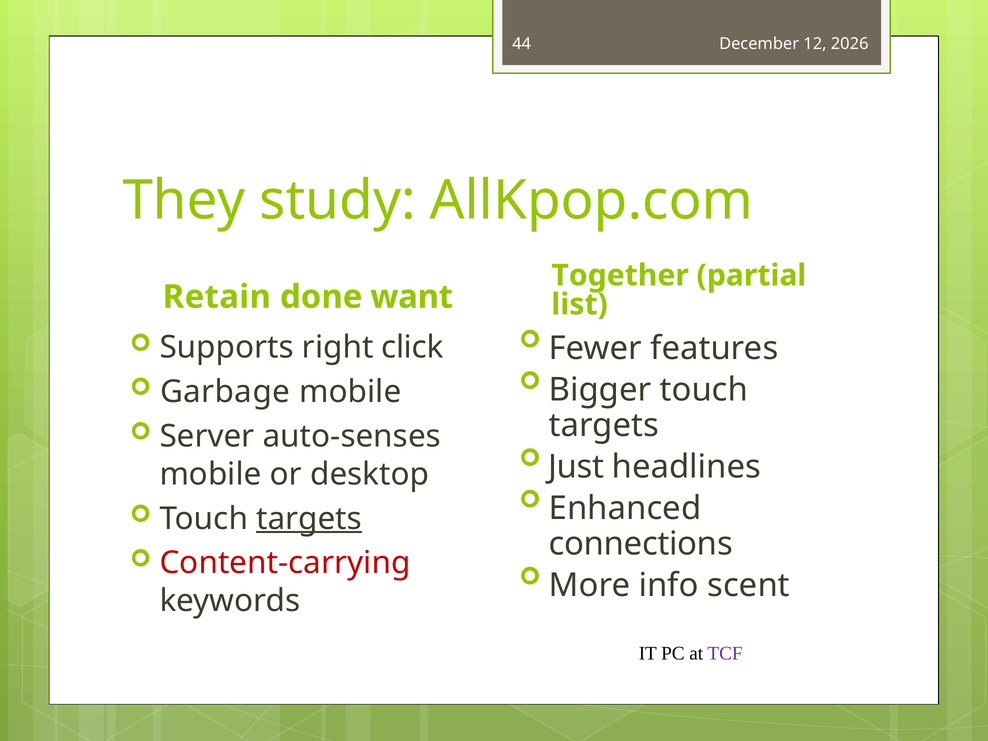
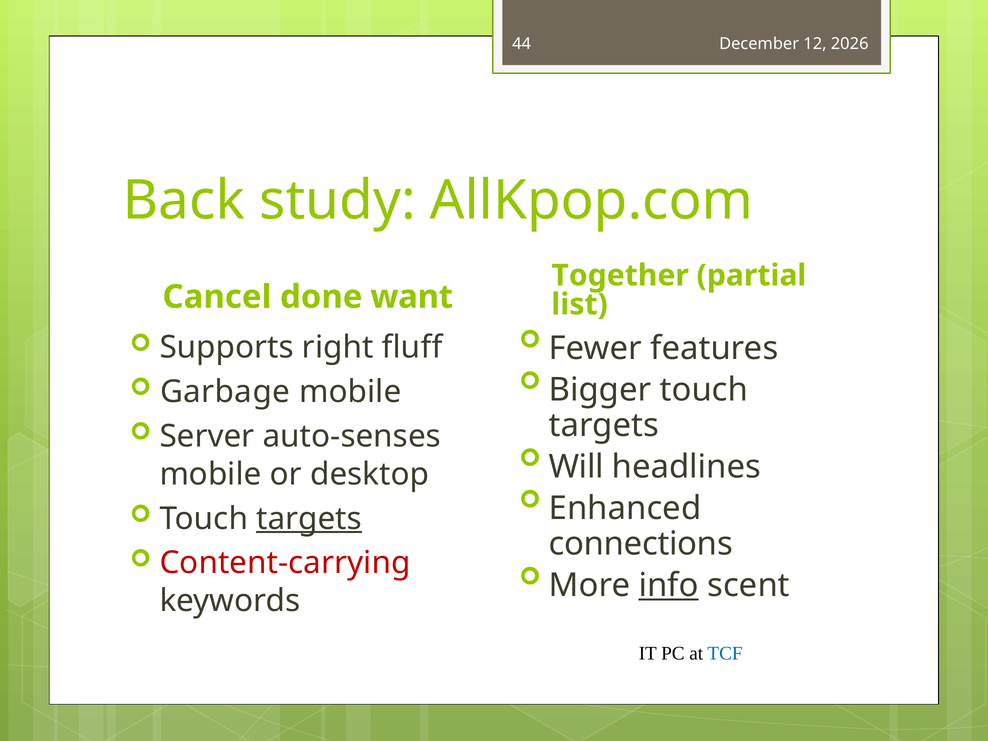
They: They -> Back
Retain: Retain -> Cancel
click: click -> fluff
Just: Just -> Will
info underline: none -> present
TCF colour: purple -> blue
